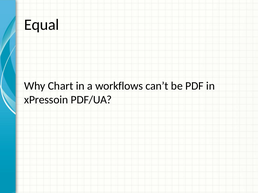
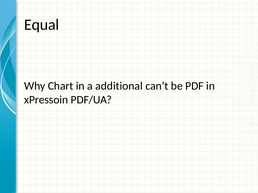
workflows: workflows -> additional
